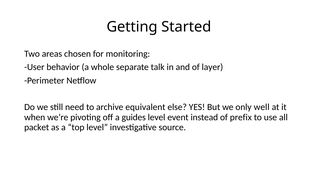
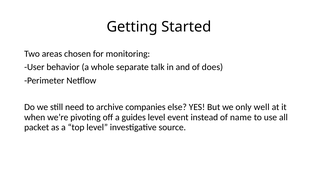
layer: layer -> does
equivalent: equivalent -> companies
prefix: prefix -> name
